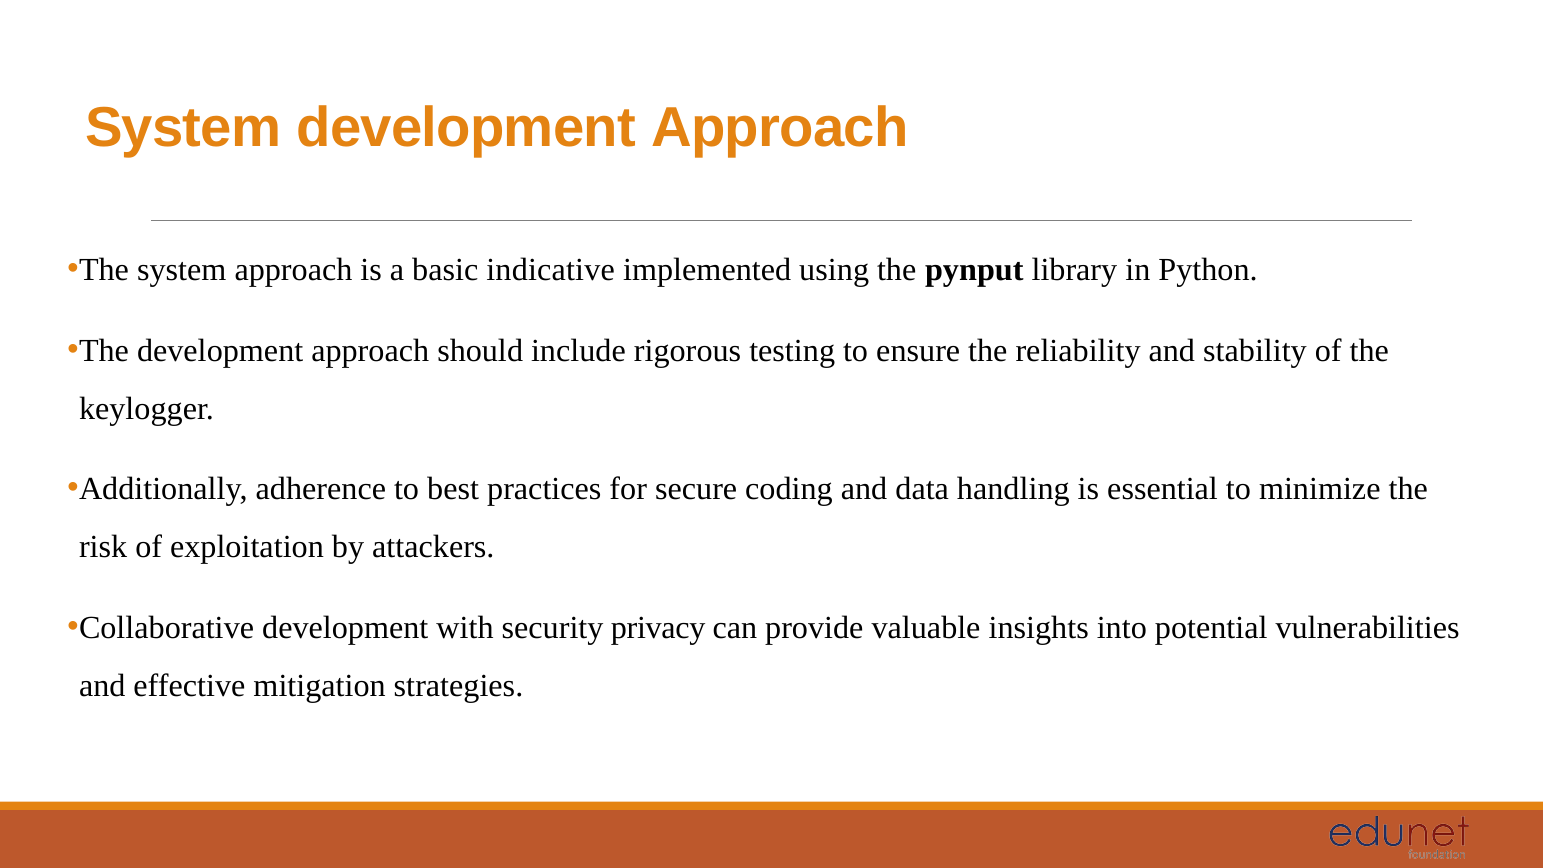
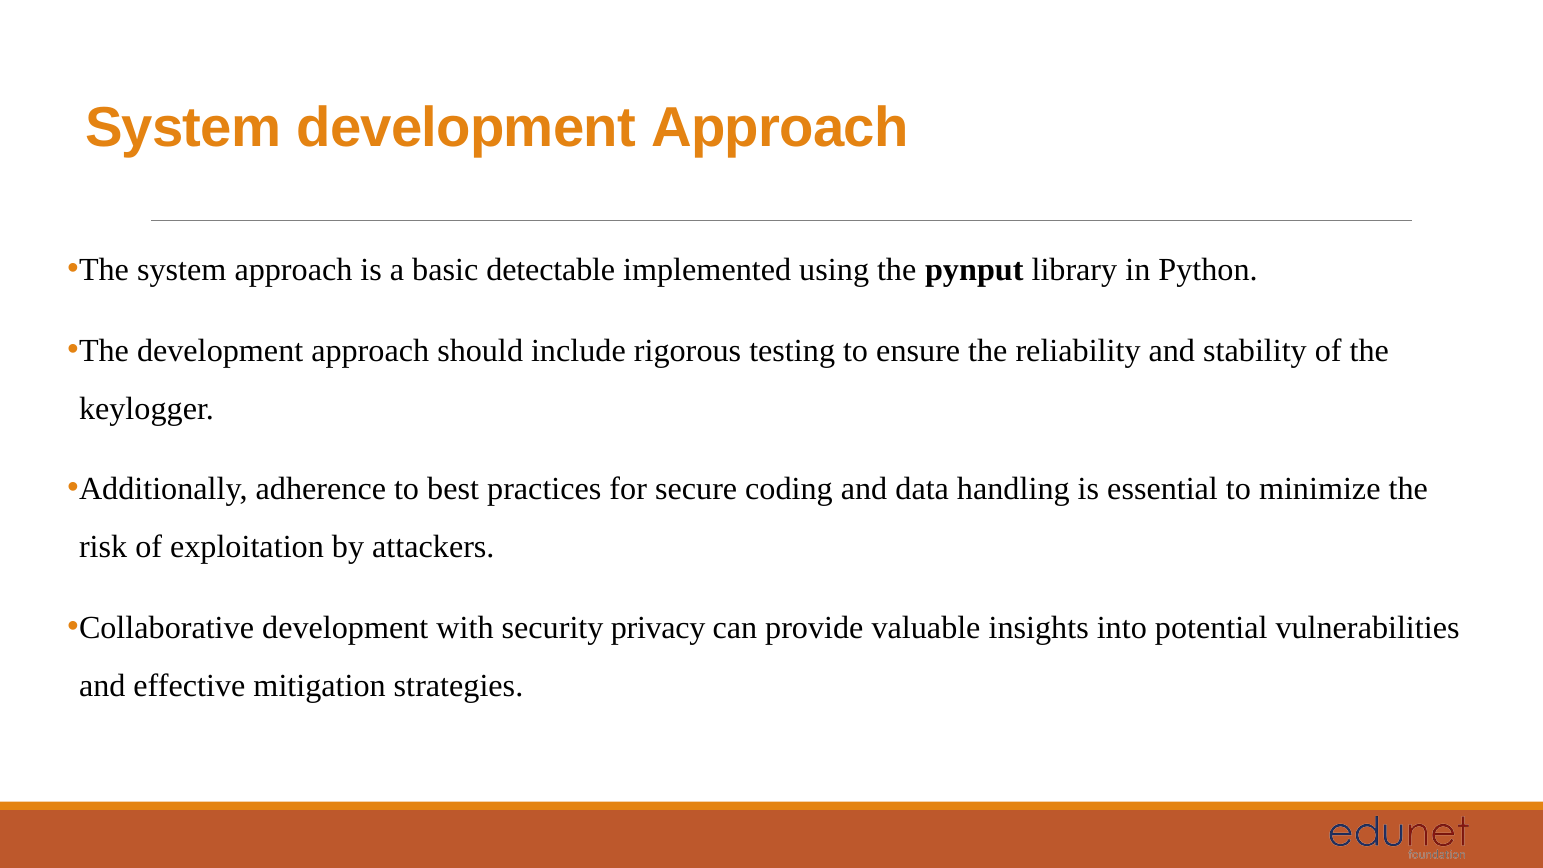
indicative: indicative -> detectable
